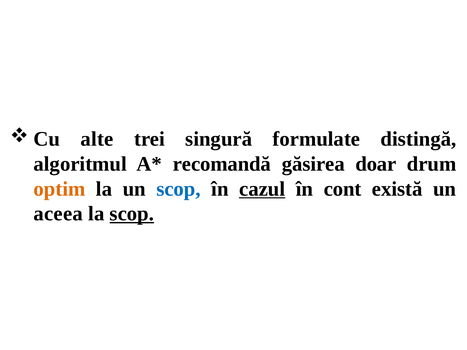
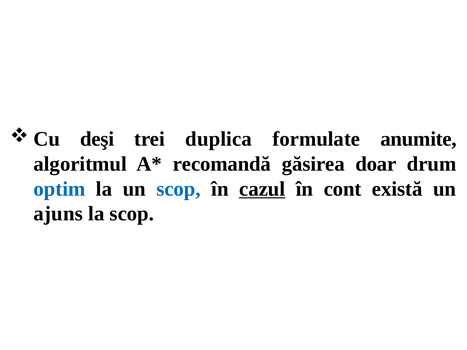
alte: alte -> deşi
singură: singură -> duplica
distingă: distingă -> anumite
optim colour: orange -> blue
aceea: aceea -> ajuns
scop at (132, 214) underline: present -> none
